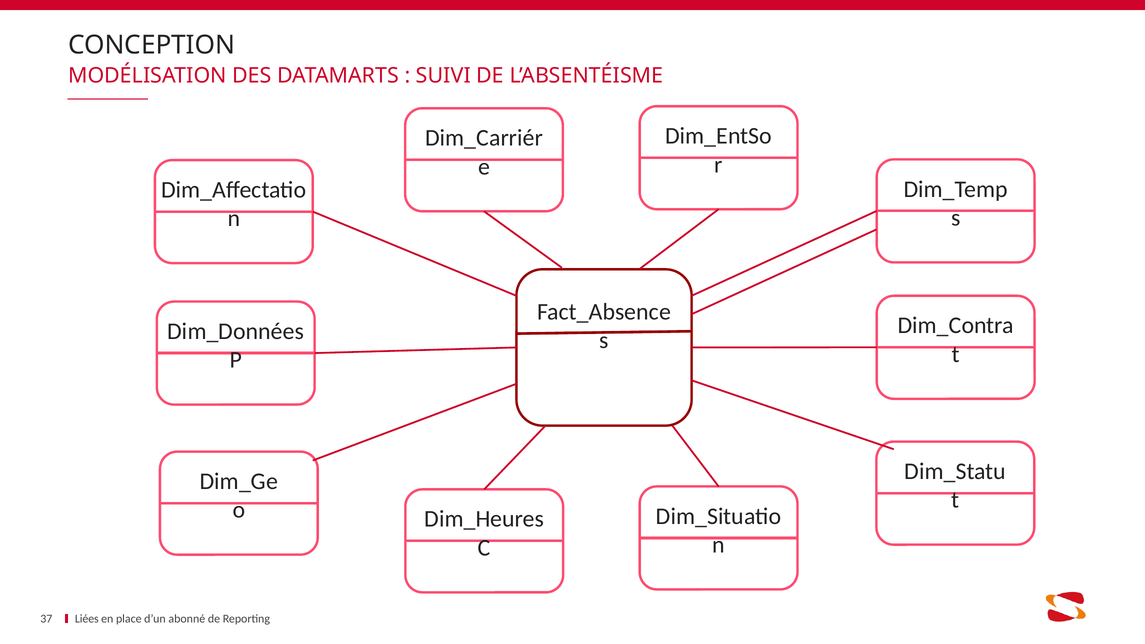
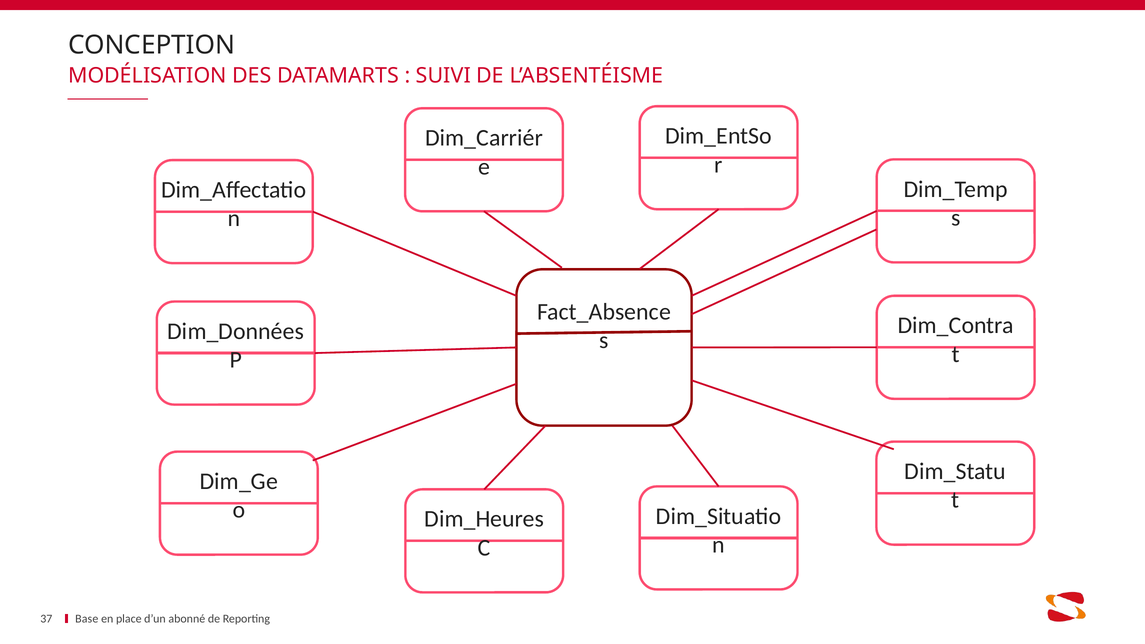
Liées: Liées -> Base
